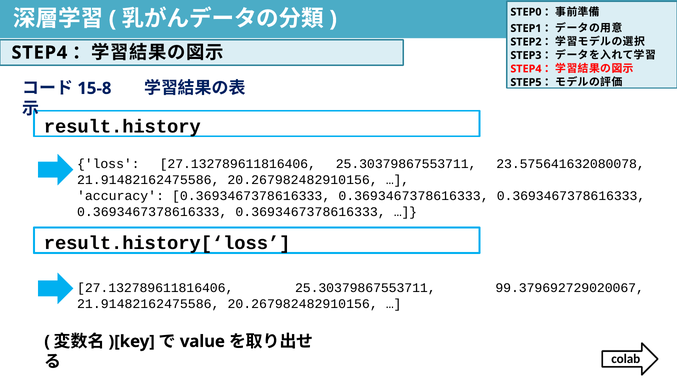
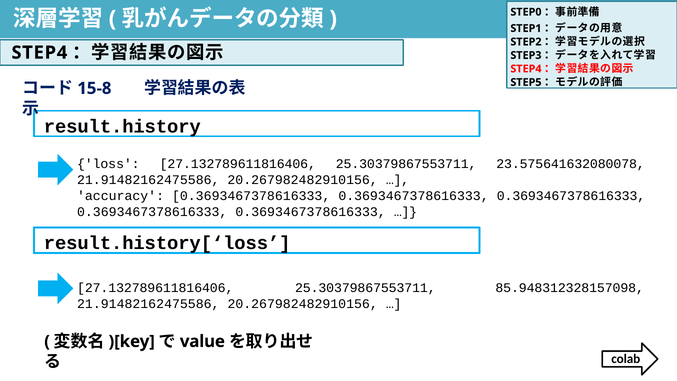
99.379692729020067: 99.379692729020067 -> 85.948312328157098
